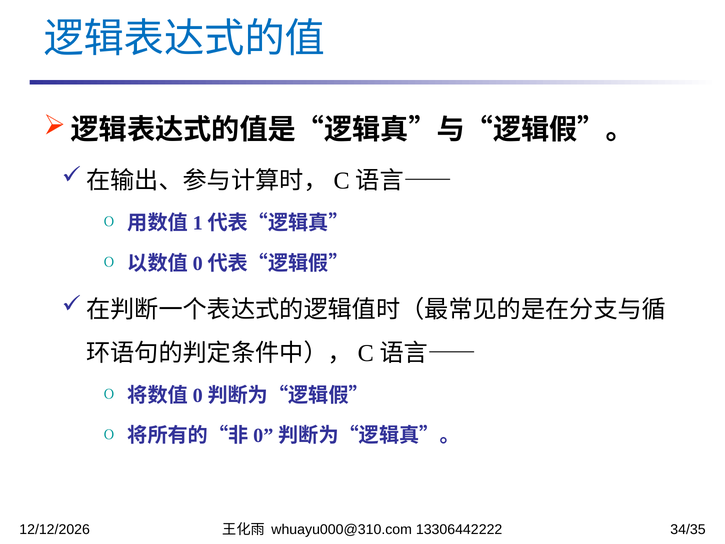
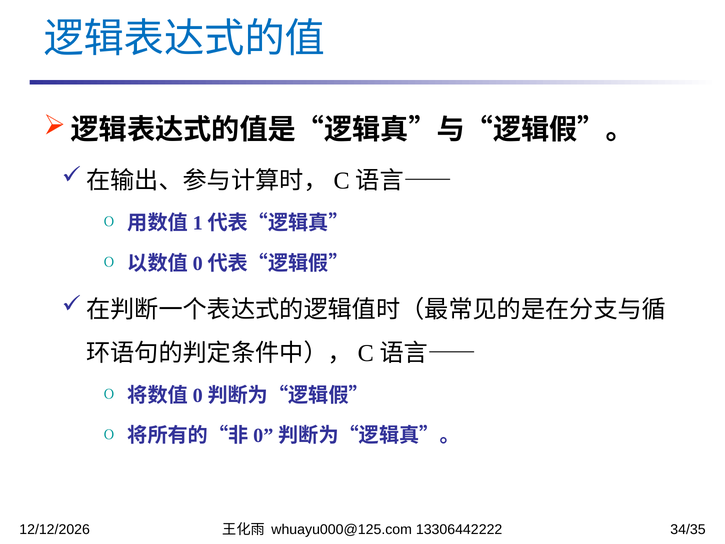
whuayu000@310.com: whuayu000@310.com -> whuayu000@125.com
